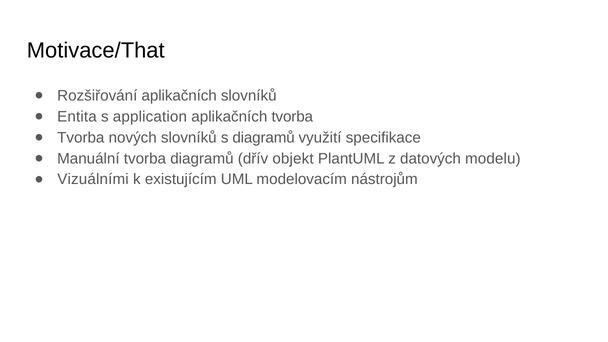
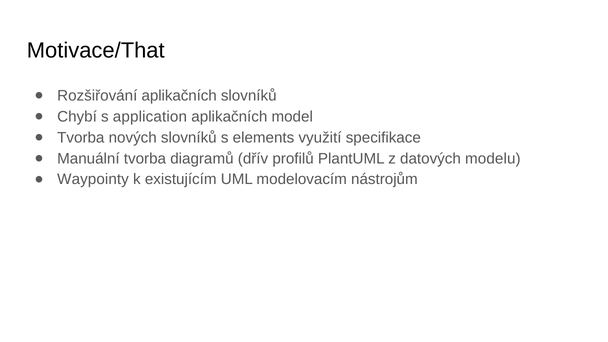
Entita: Entita -> Chybí
aplikačních tvorba: tvorba -> model
s diagramů: diagramů -> elements
objekt: objekt -> profilů
Vizuálními: Vizuálními -> Waypointy
